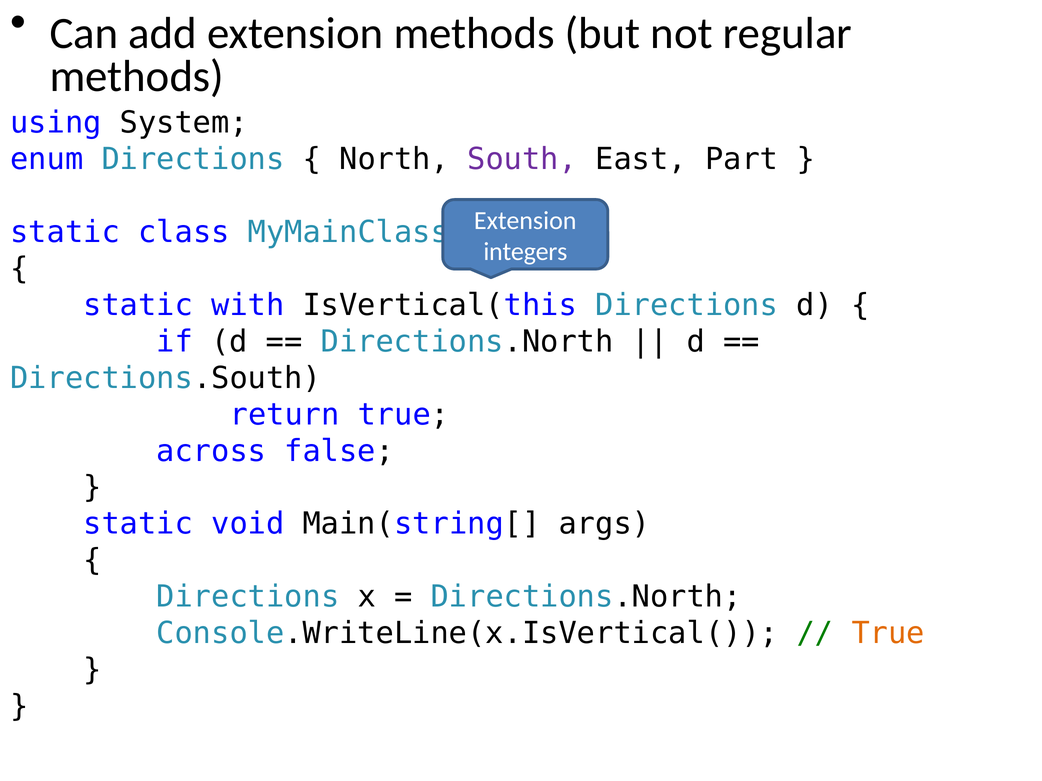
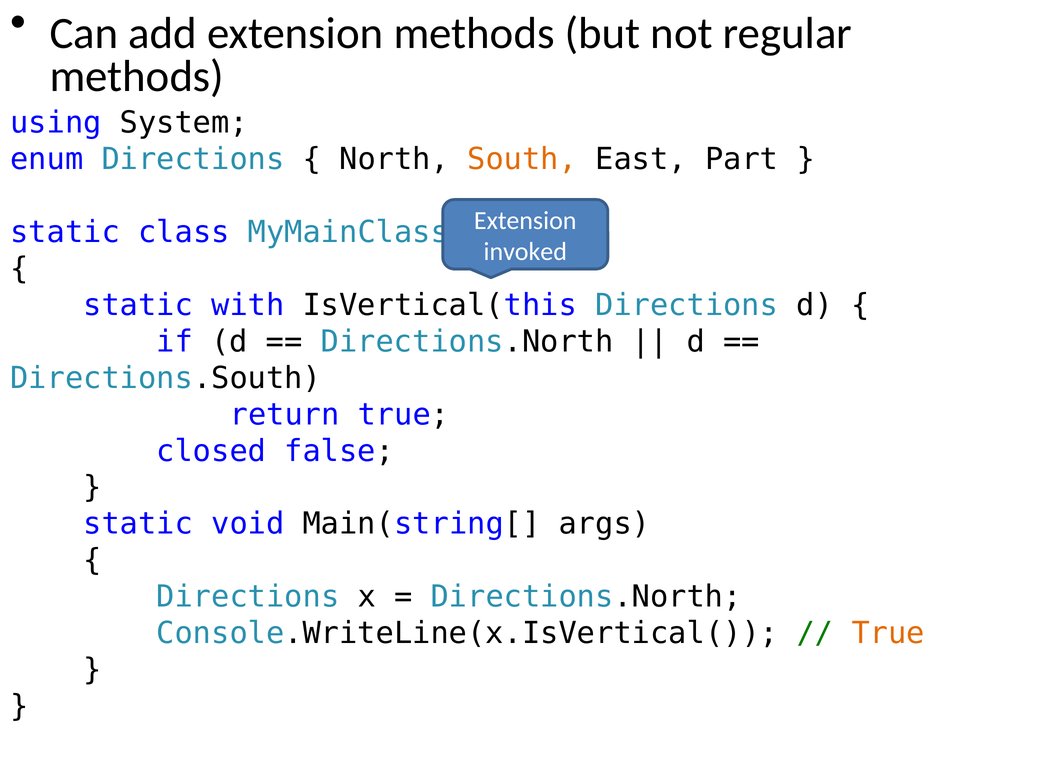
South colour: purple -> orange
integers: integers -> invoked
across: across -> closed
